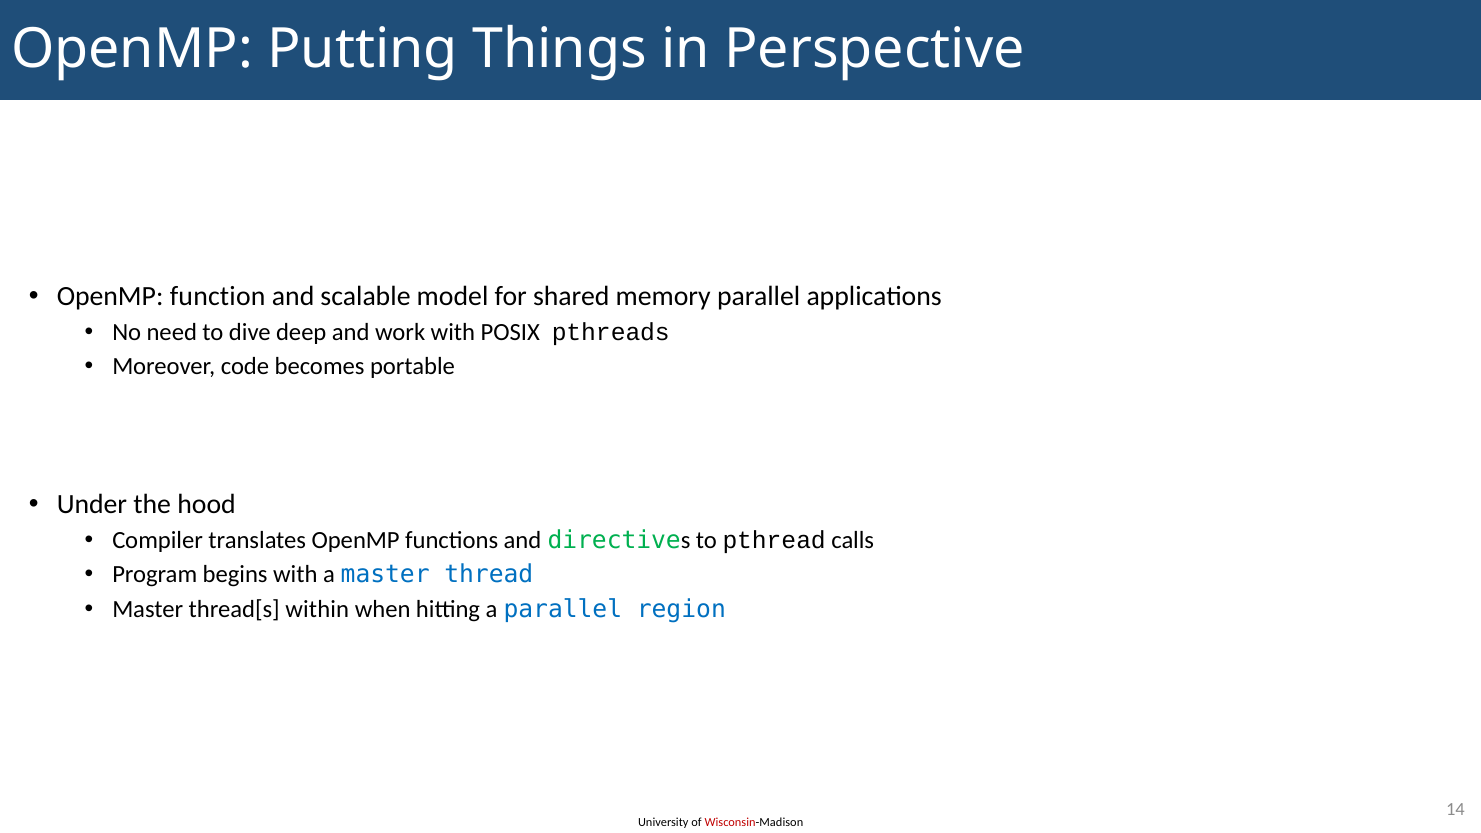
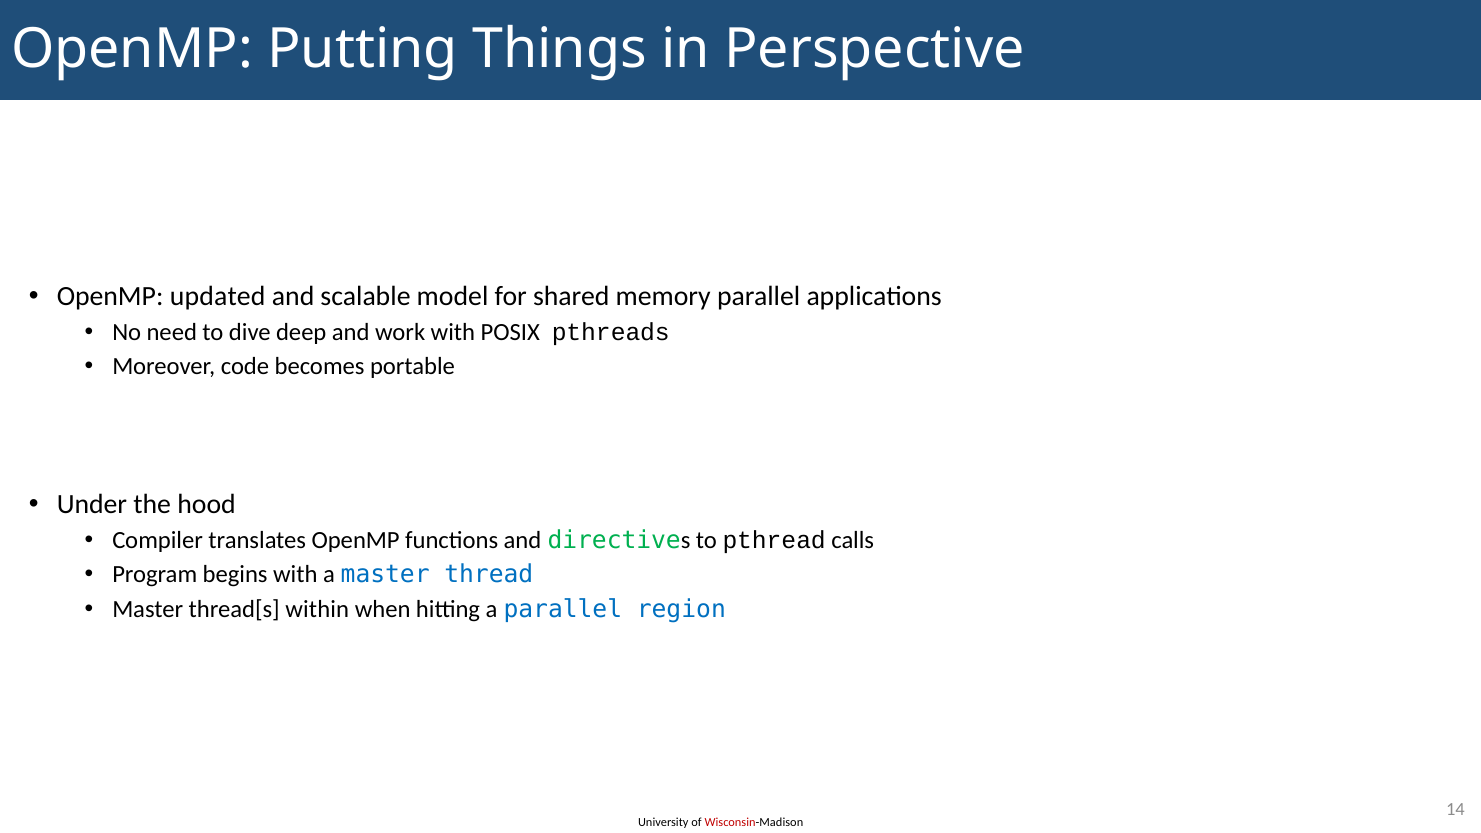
function: function -> updated
